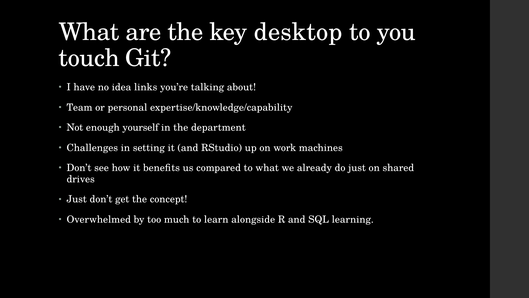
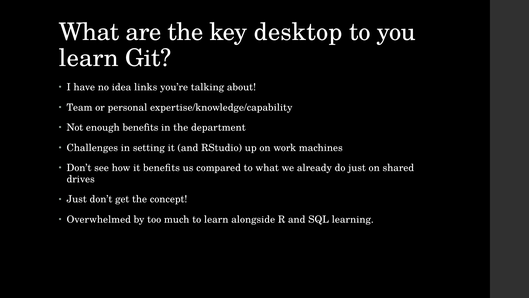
touch at (89, 58): touch -> learn
enough yourself: yourself -> benefits
